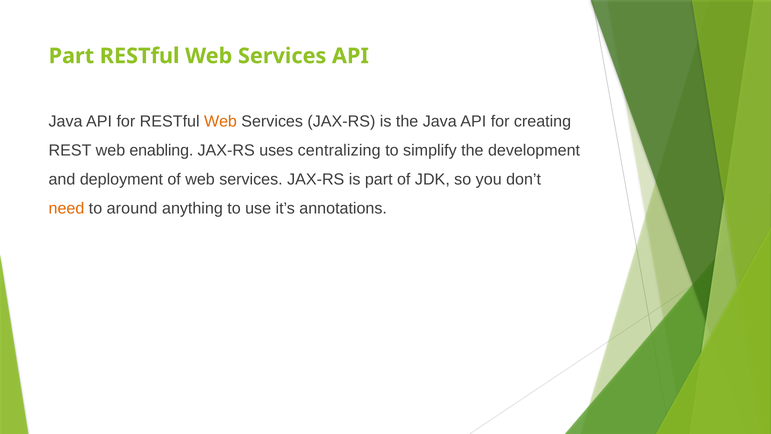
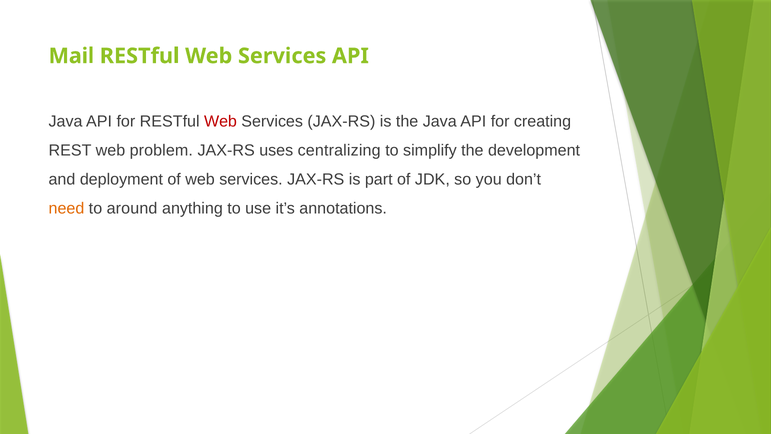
Part at (71, 56): Part -> Mail
Web at (220, 122) colour: orange -> red
enabling: enabling -> problem
